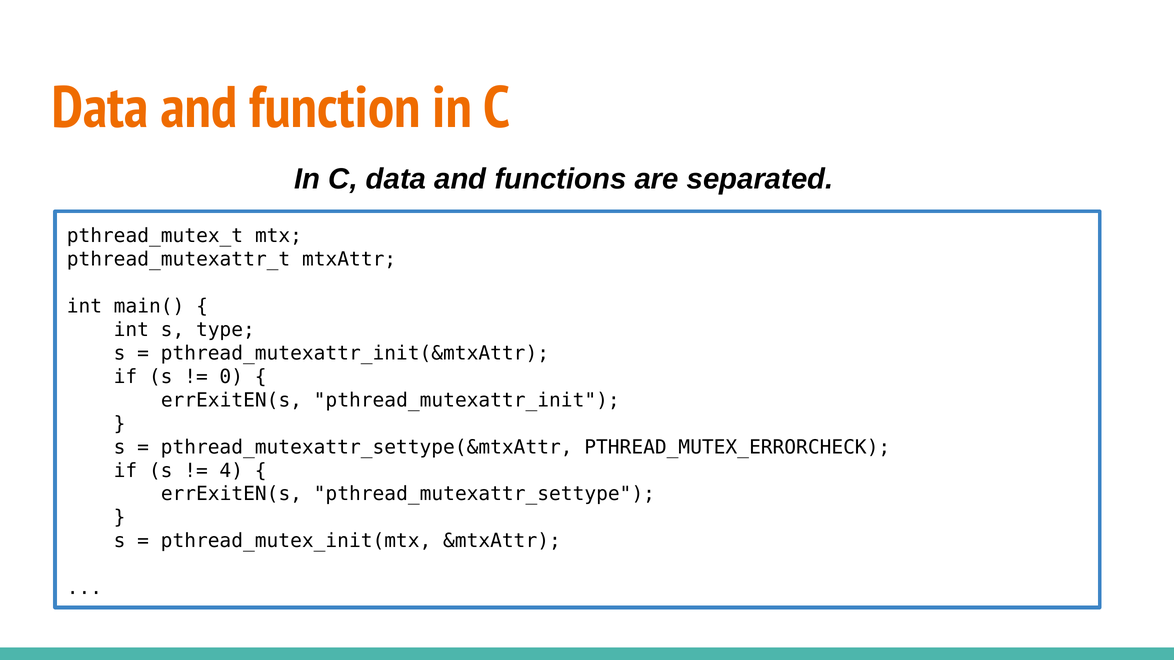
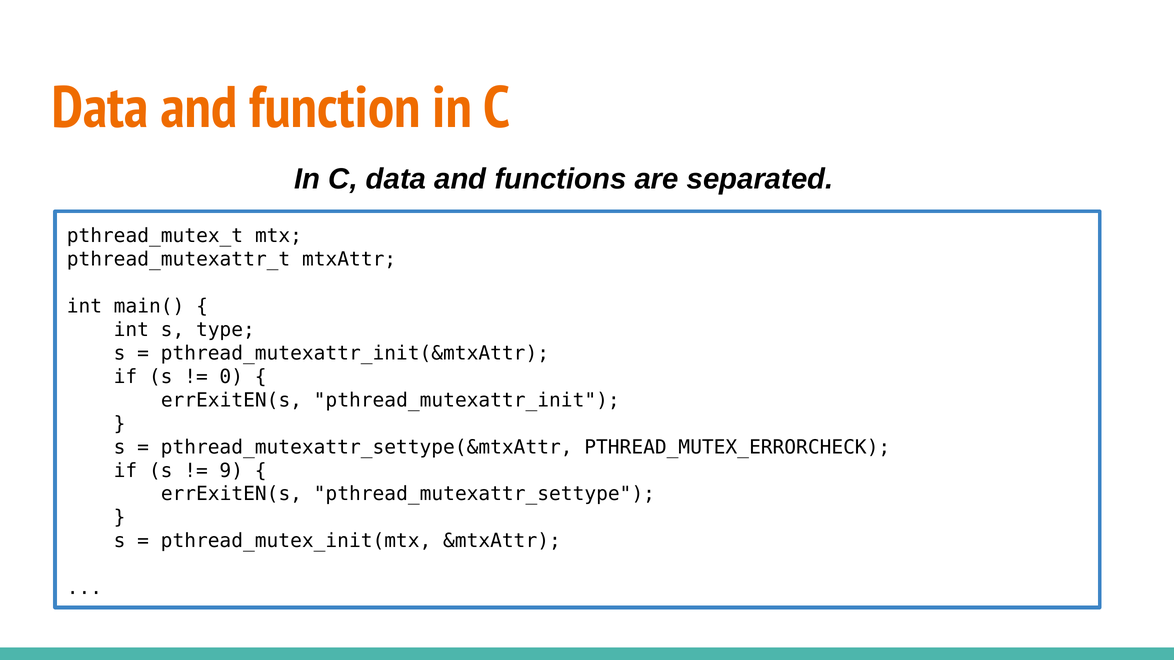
4: 4 -> 9
